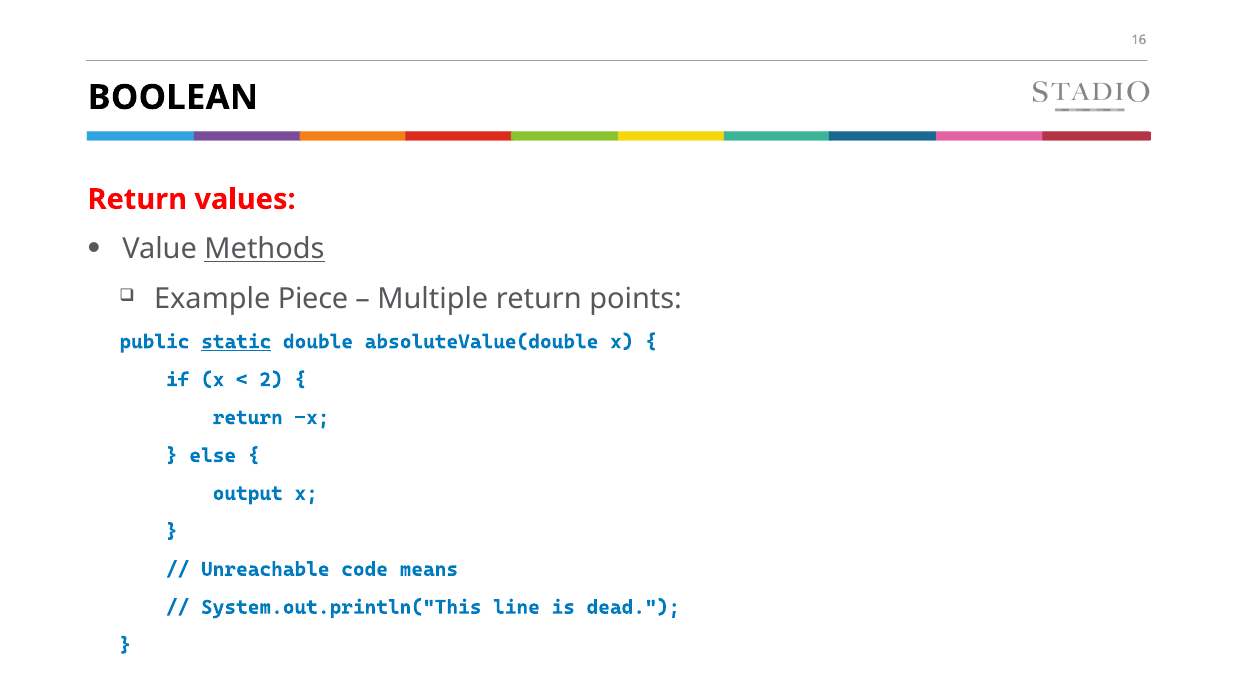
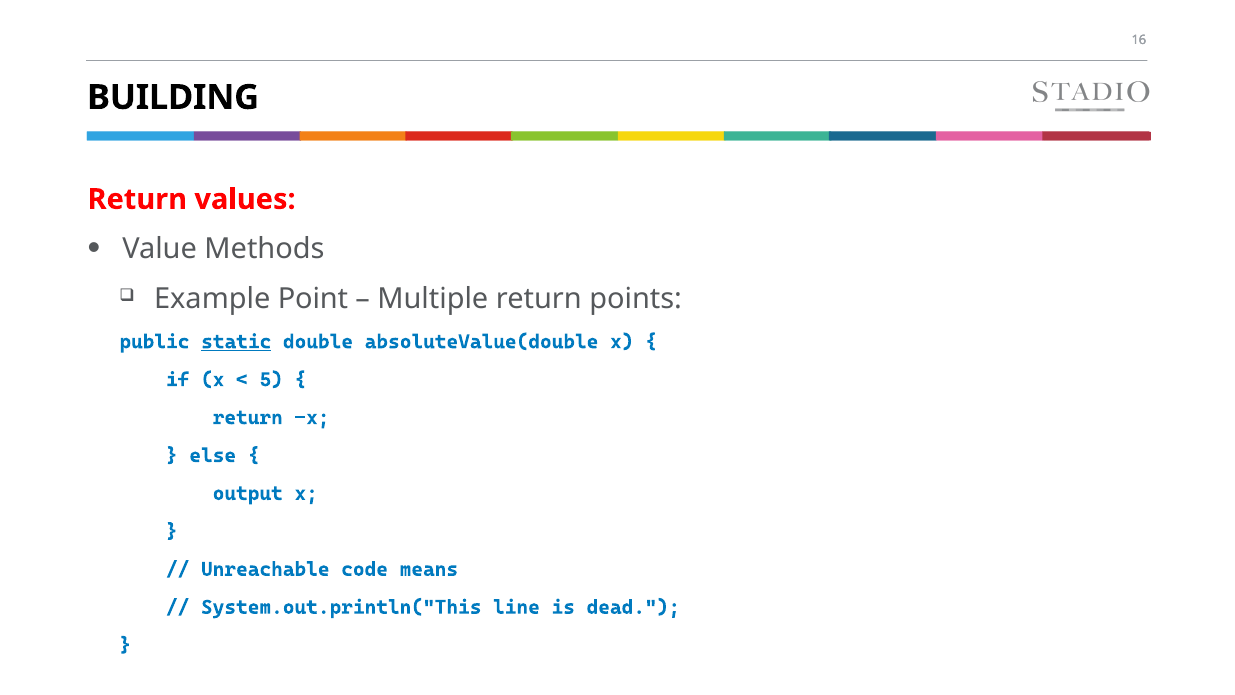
BOOLEAN: BOOLEAN -> BUILDING
Methods underline: present -> none
Piece: Piece -> Point
2: 2 -> 5
